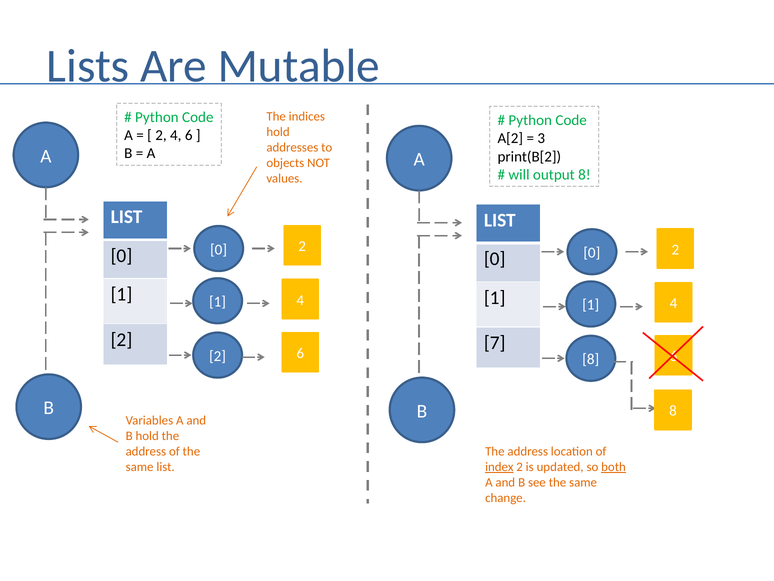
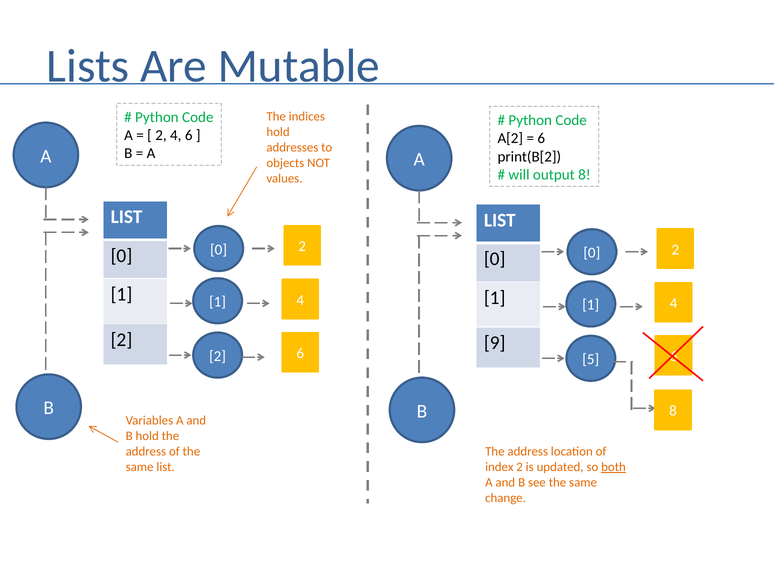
3 at (541, 138): 3 -> 6
7: 7 -> 9
8 at (591, 359): 8 -> 5
index underline: present -> none
